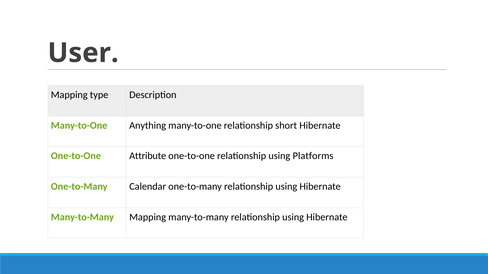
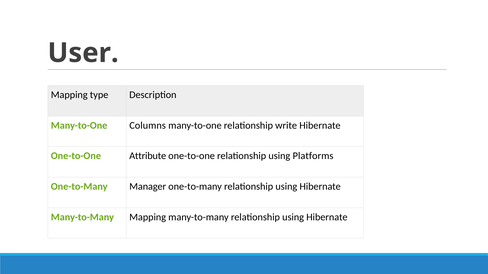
Anything: Anything -> Columns
short: short -> write
Calendar: Calendar -> Manager
